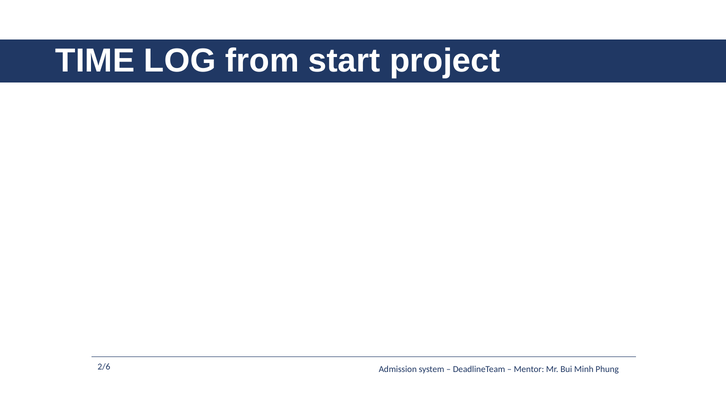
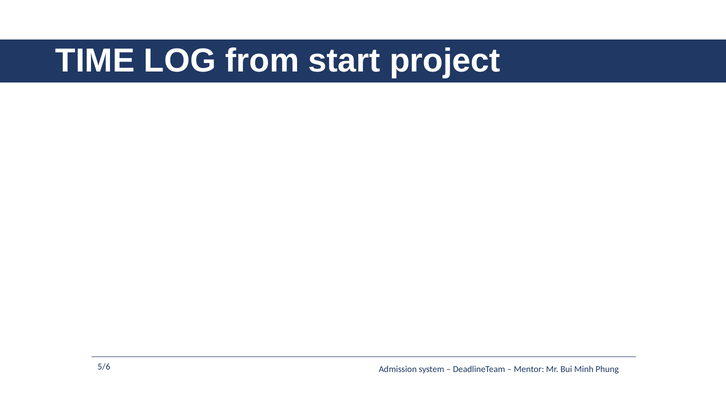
2/6: 2/6 -> 5/6
